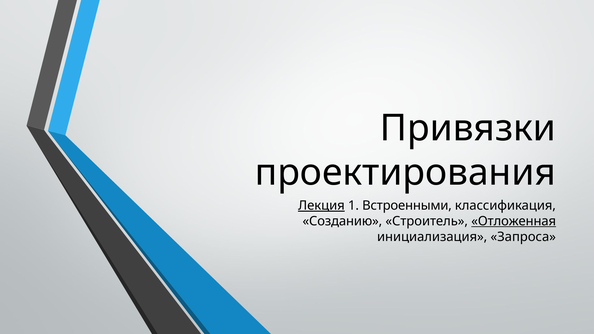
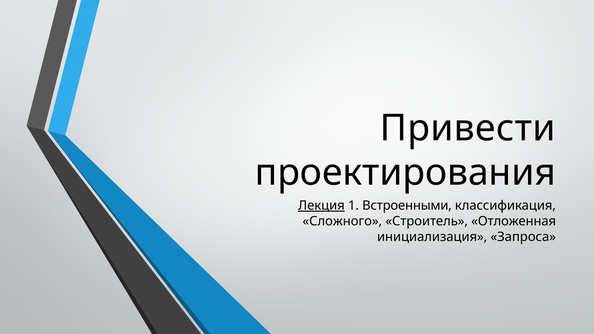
Привязки: Привязки -> Привести
Созданию: Созданию -> Сложного
Отложенная underline: present -> none
